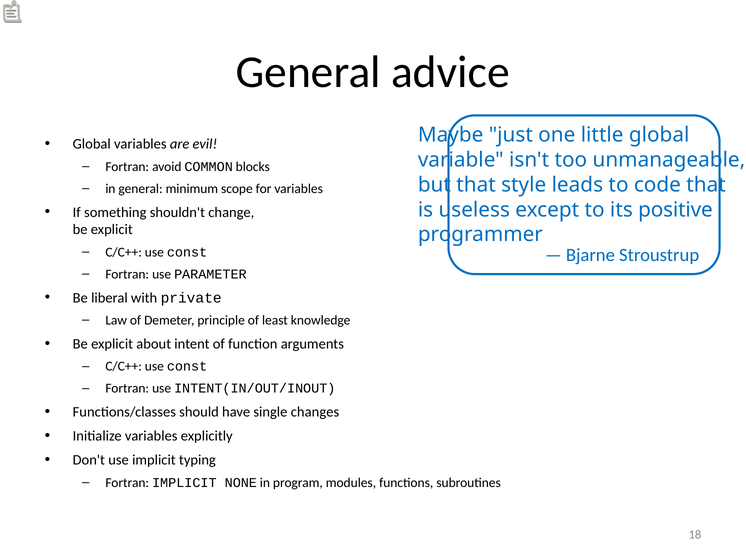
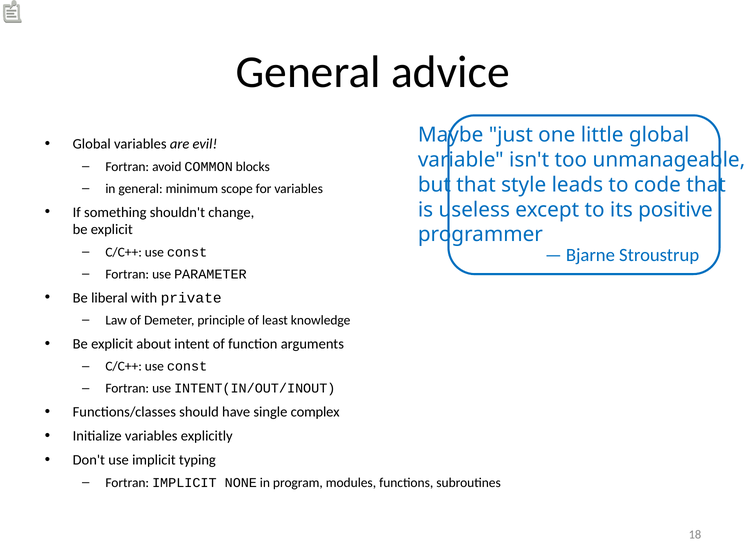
changes: changes -> complex
